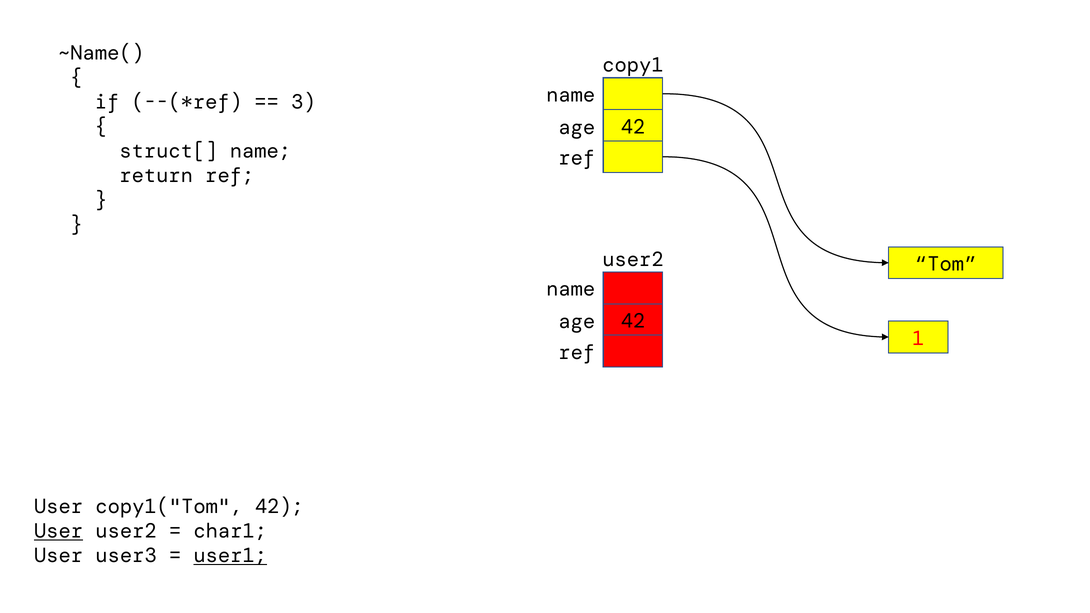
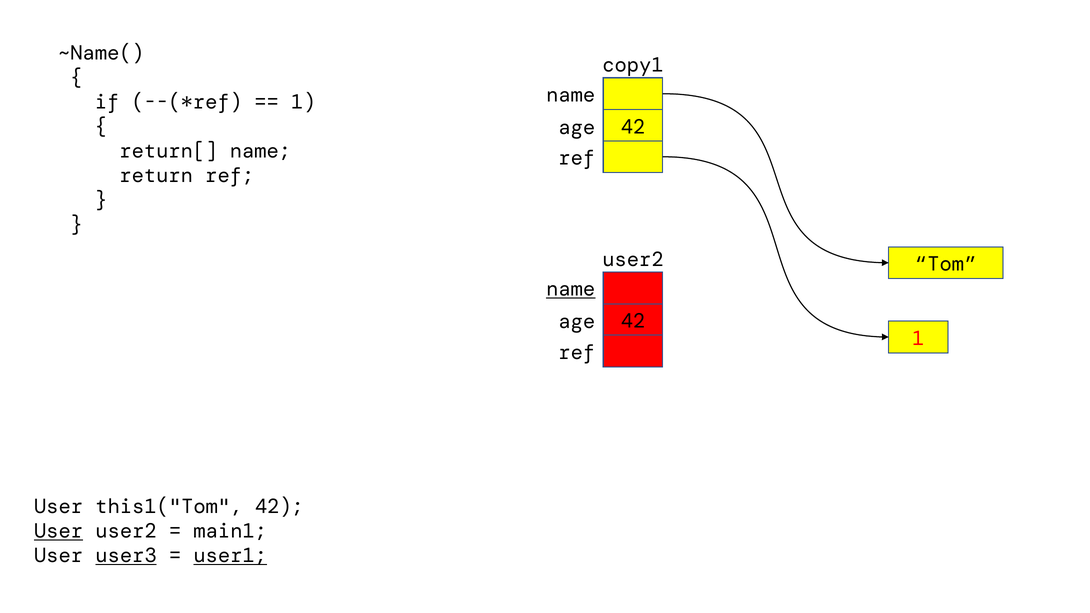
3 at (303, 102): 3 -> 1
struct[: struct[ -> return[
name at (571, 289) underline: none -> present
copy1("Tom: copy1("Tom -> this1("Tom
char1: char1 -> main1
user3 underline: none -> present
